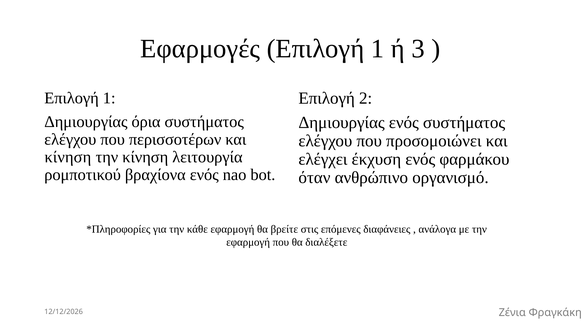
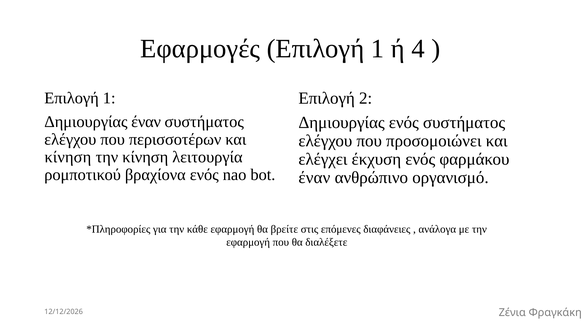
3: 3 -> 4
Δημιουργίας όρια: όρια -> έναν
όταν at (314, 177): όταν -> έναν
